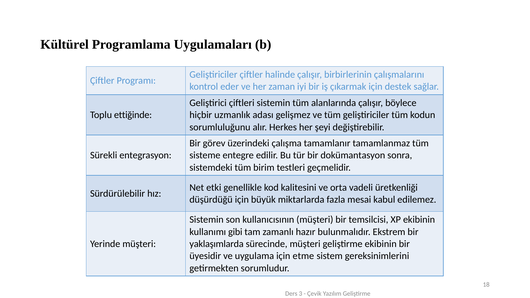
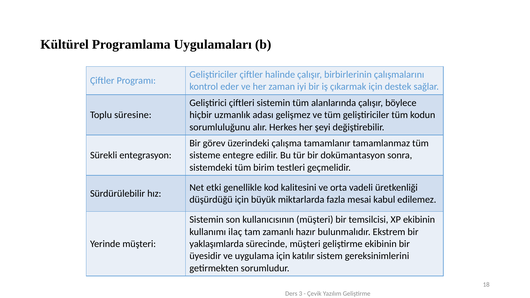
ettiğinde: ettiğinde -> süresine
gibi: gibi -> ilaç
etme: etme -> katılır
